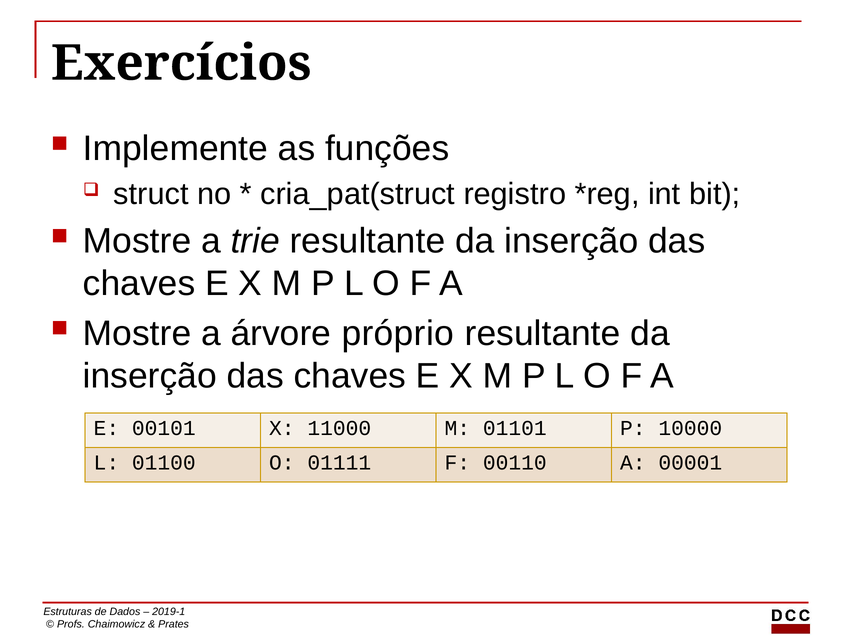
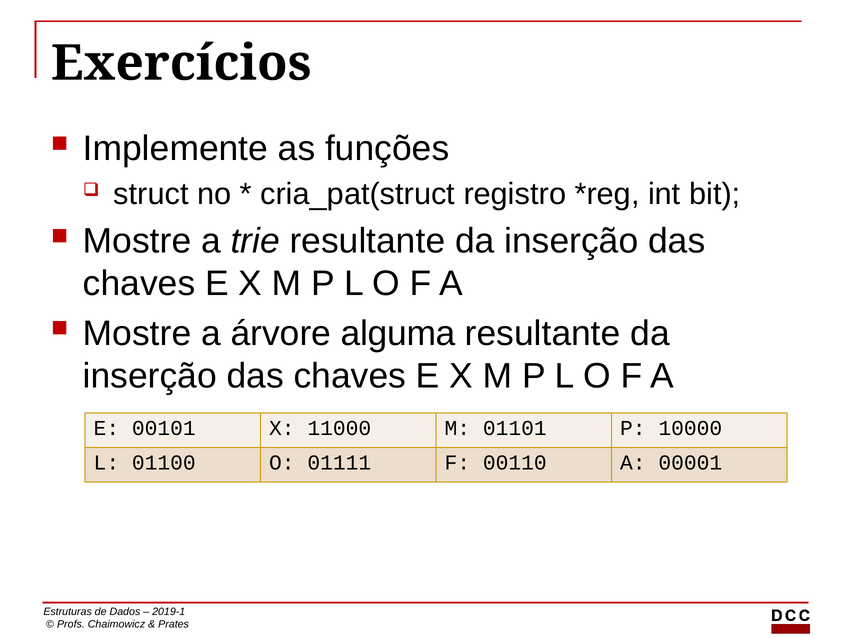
próprio: próprio -> alguma
